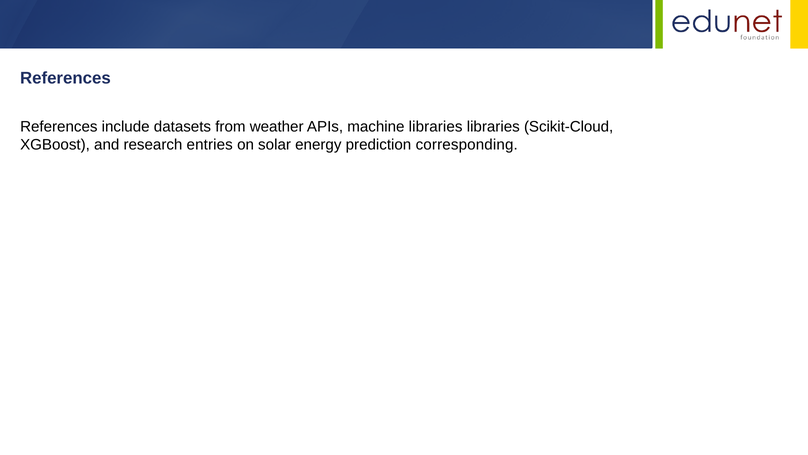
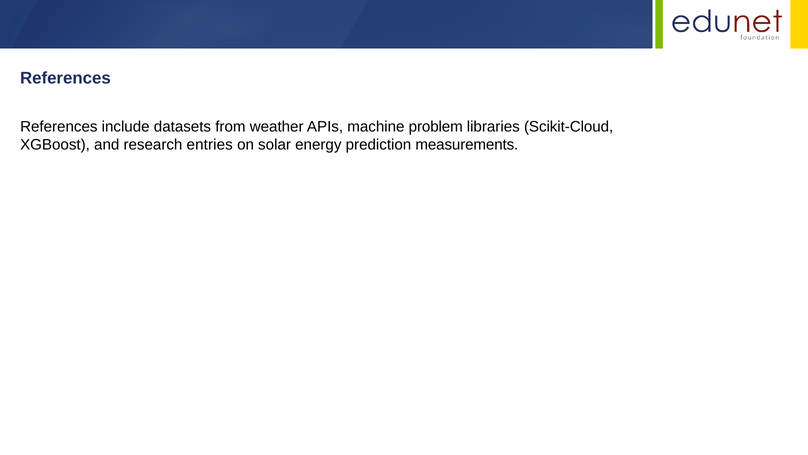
machine libraries: libraries -> problem
corresponding: corresponding -> measurements
